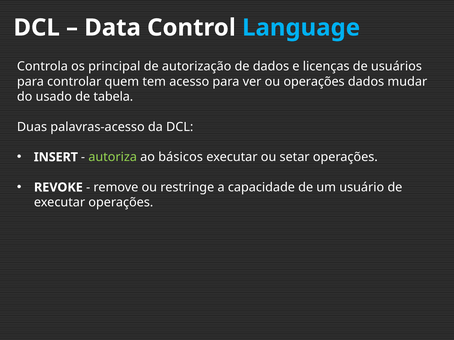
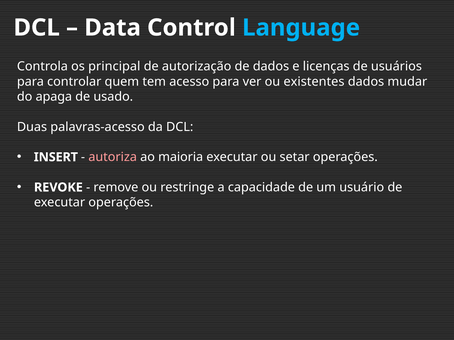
ou operações: operações -> existentes
usado: usado -> apaga
tabela: tabela -> usado
autoriza colour: light green -> pink
básicos: básicos -> maioria
